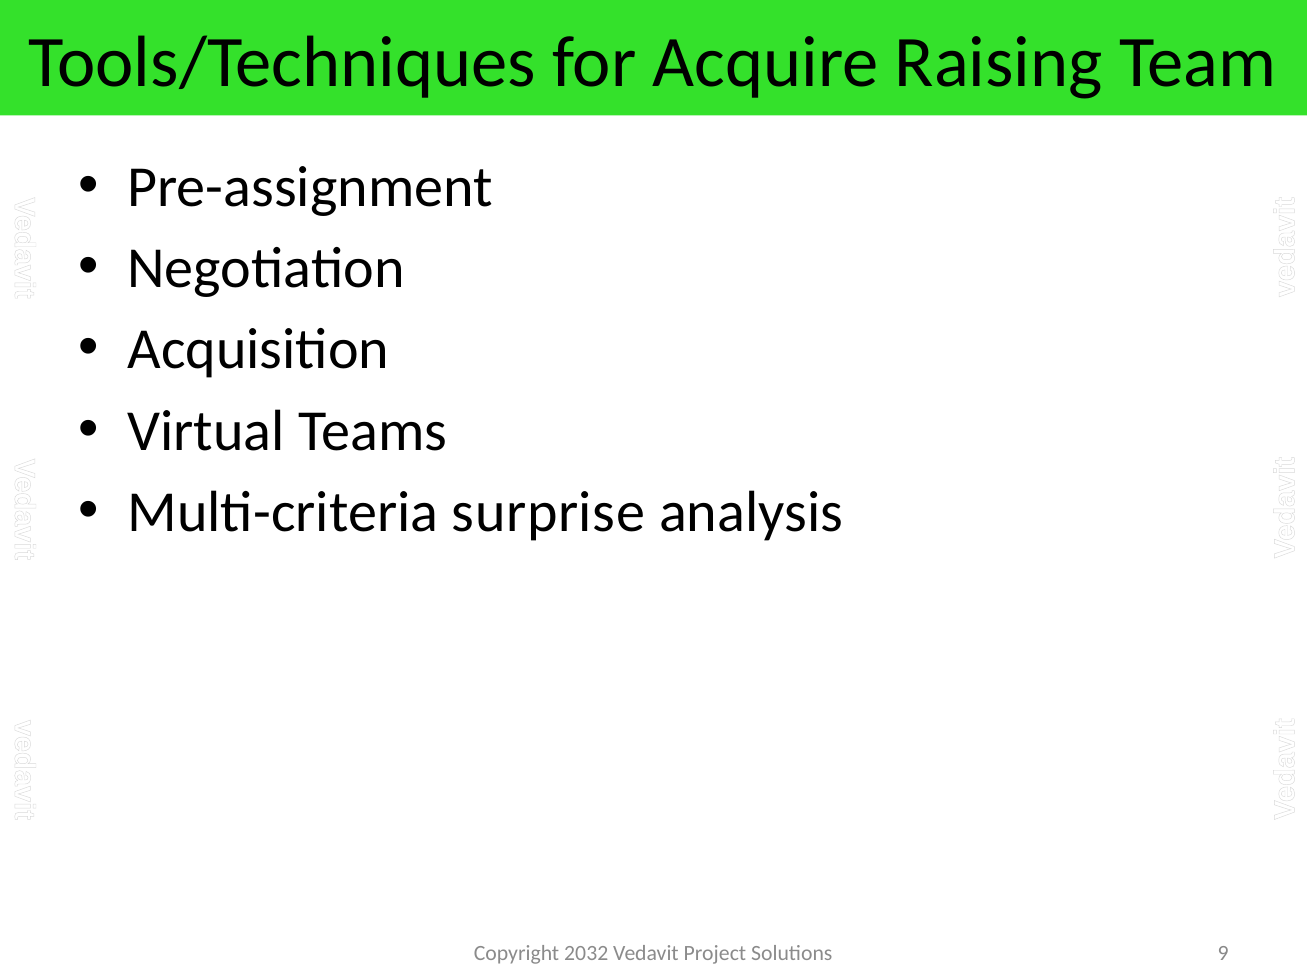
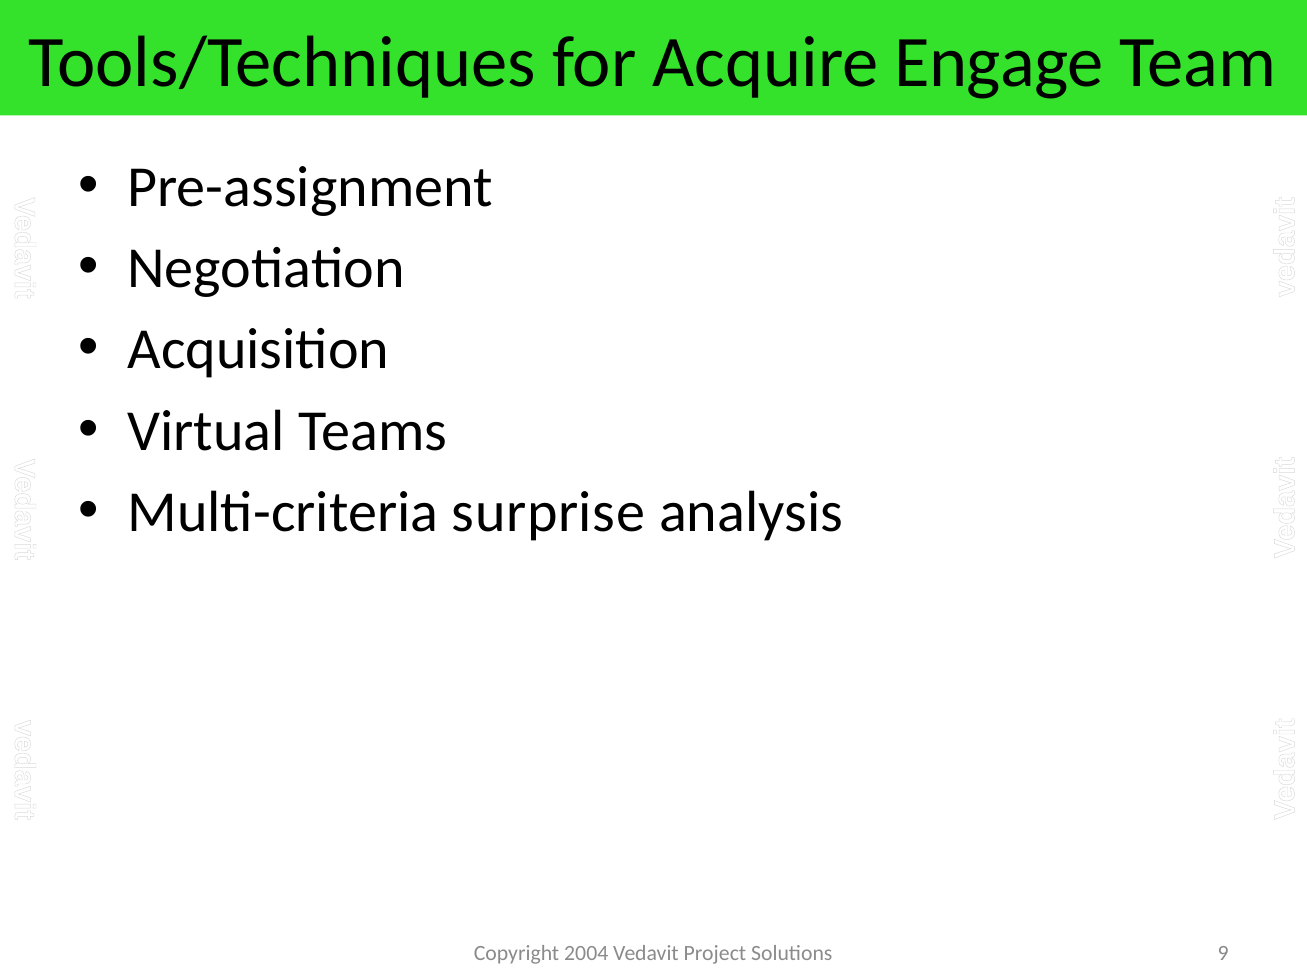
Raising: Raising -> Engage
2032: 2032 -> 2004
